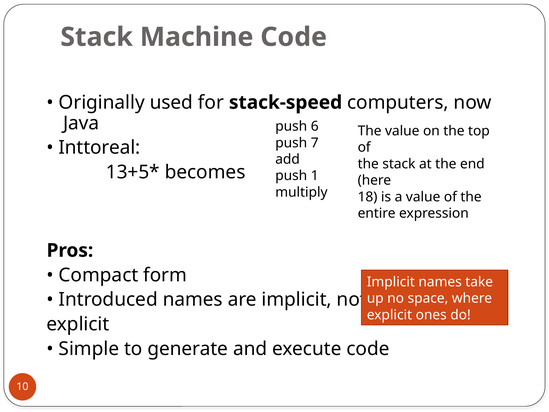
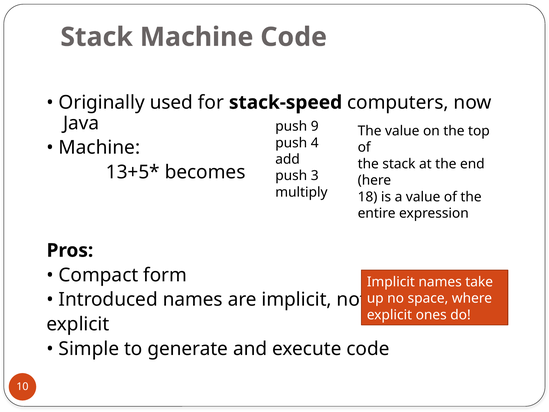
6: 6 -> 9
7: 7 -> 4
Inttoreal at (99, 148): Inttoreal -> Machine
1: 1 -> 3
